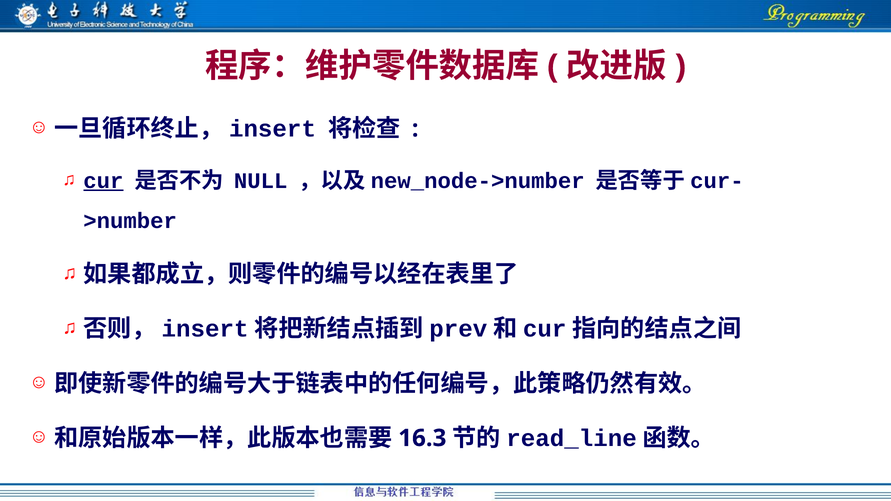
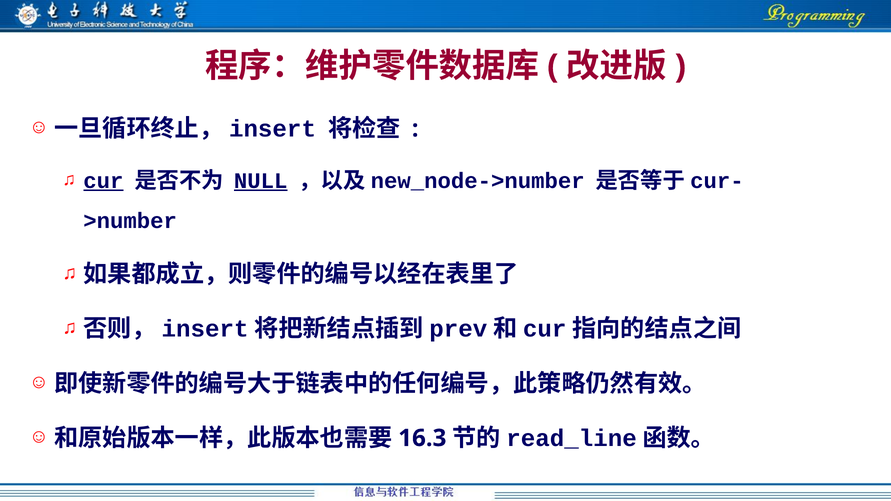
NULL underline: none -> present
